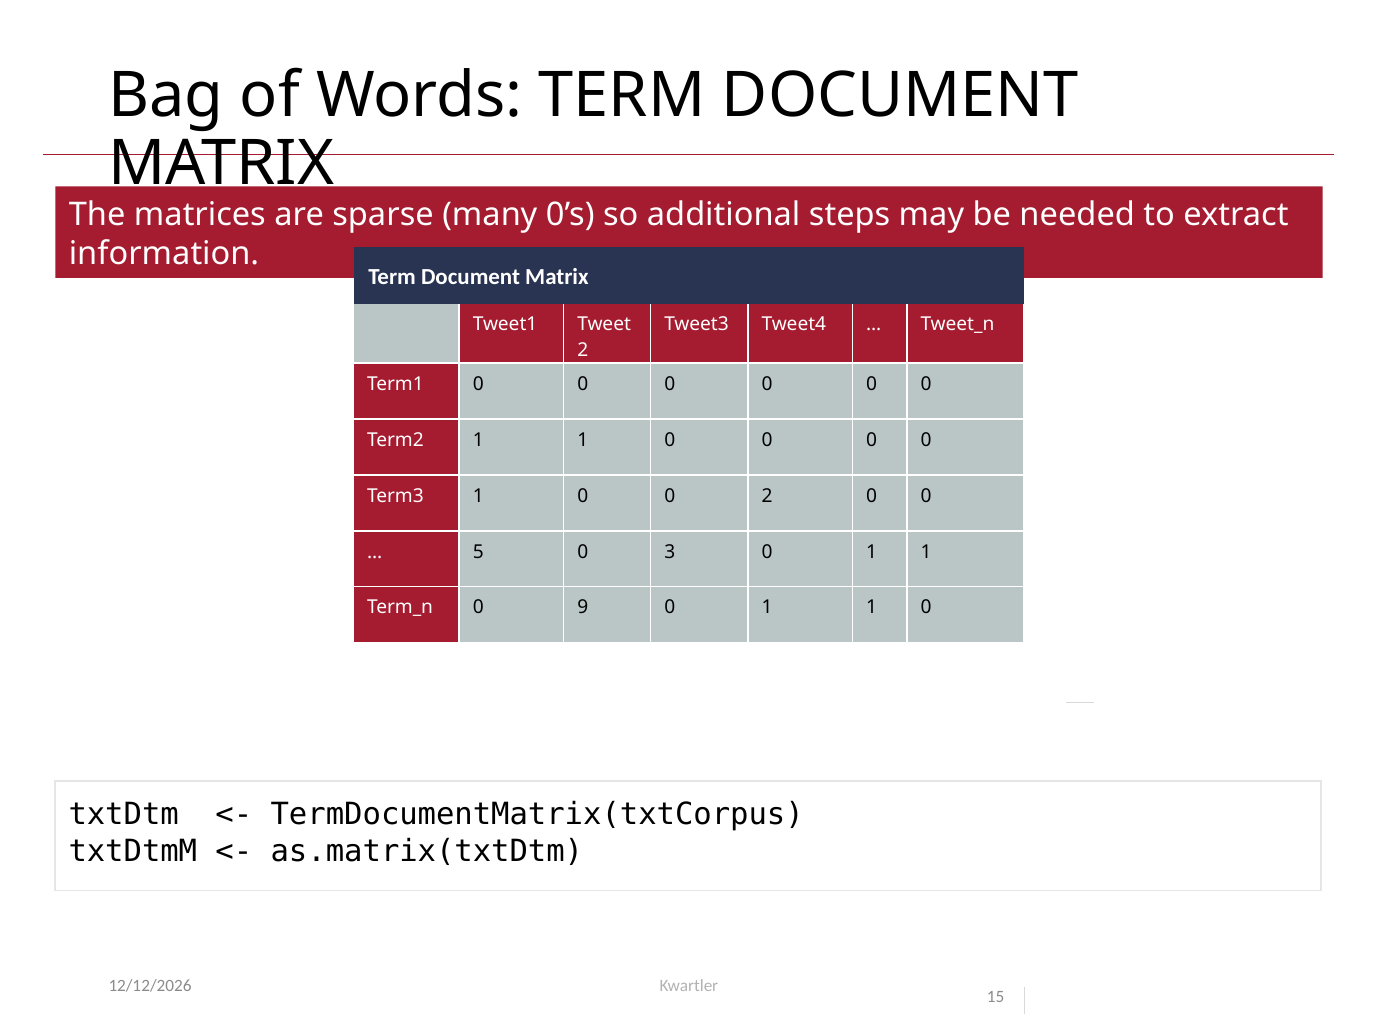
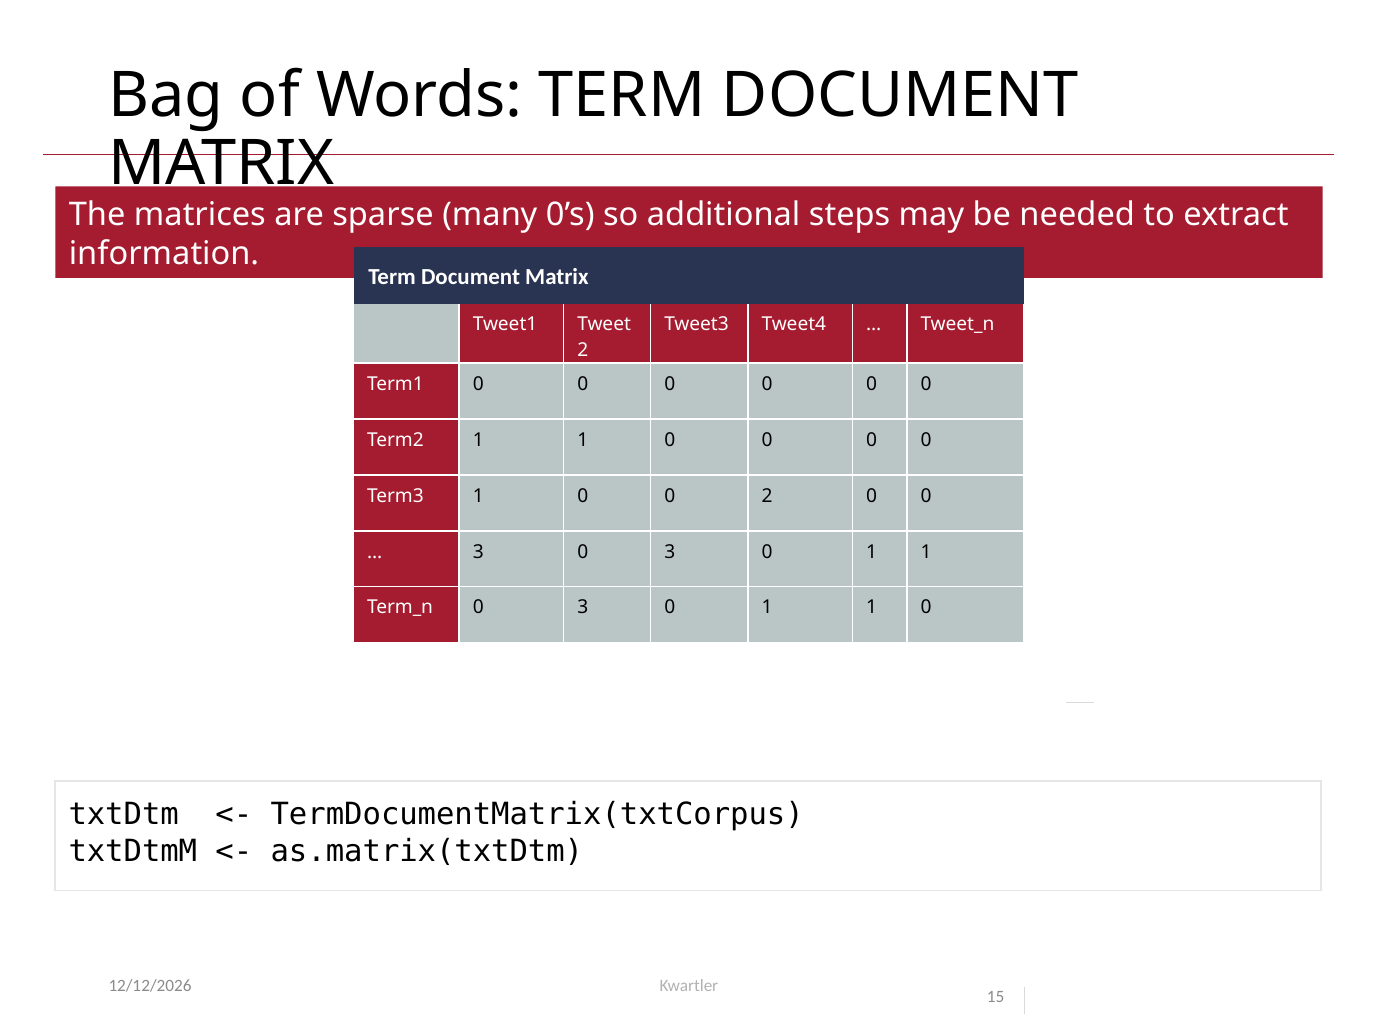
5 at (478, 552): 5 -> 3
9 at (583, 608): 9 -> 3
